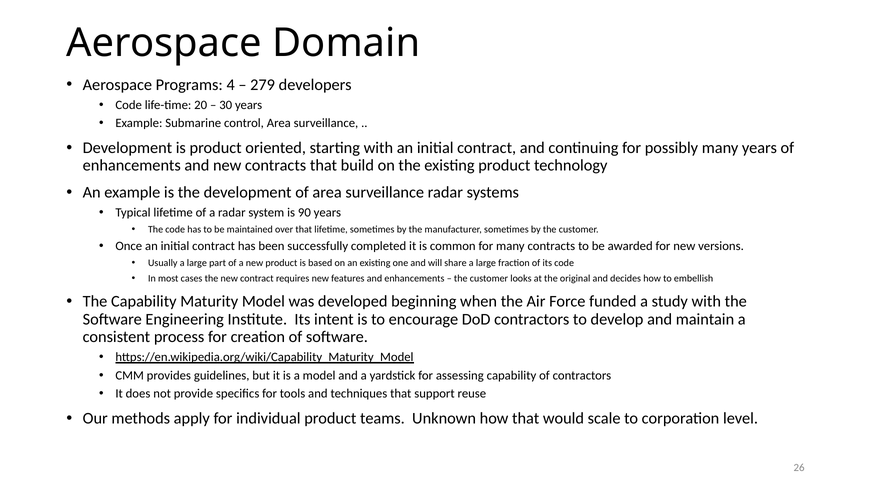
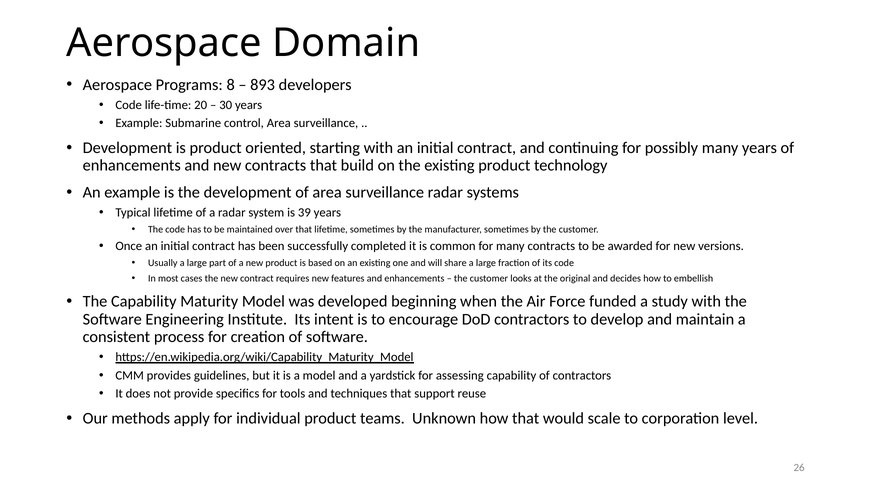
4: 4 -> 8
279: 279 -> 893
90: 90 -> 39
